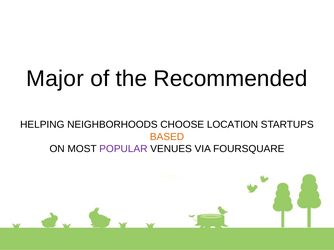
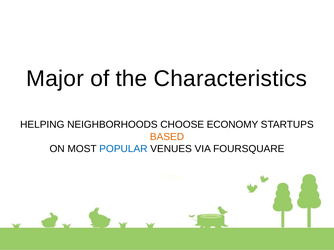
Recommended: Recommended -> Characteristics
LOCATION: LOCATION -> ECONOMY
POPULAR colour: purple -> blue
